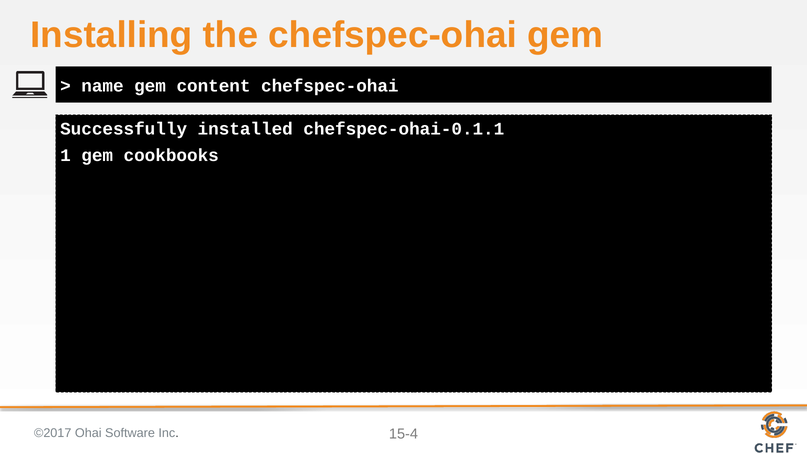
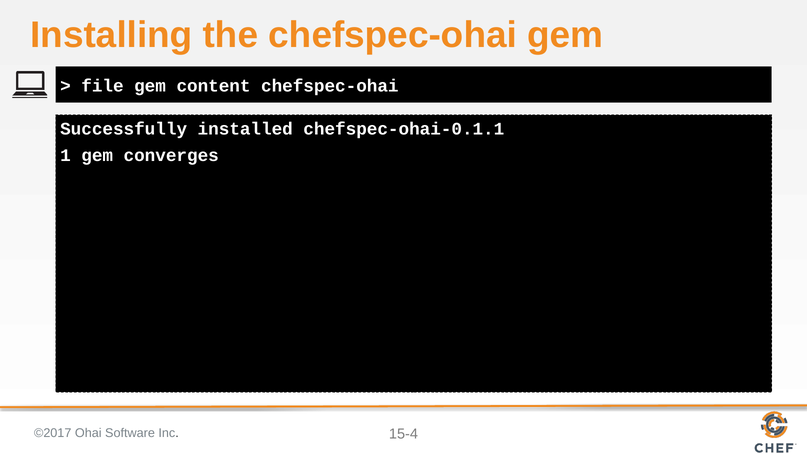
name: name -> file
cookbooks: cookbooks -> converges
